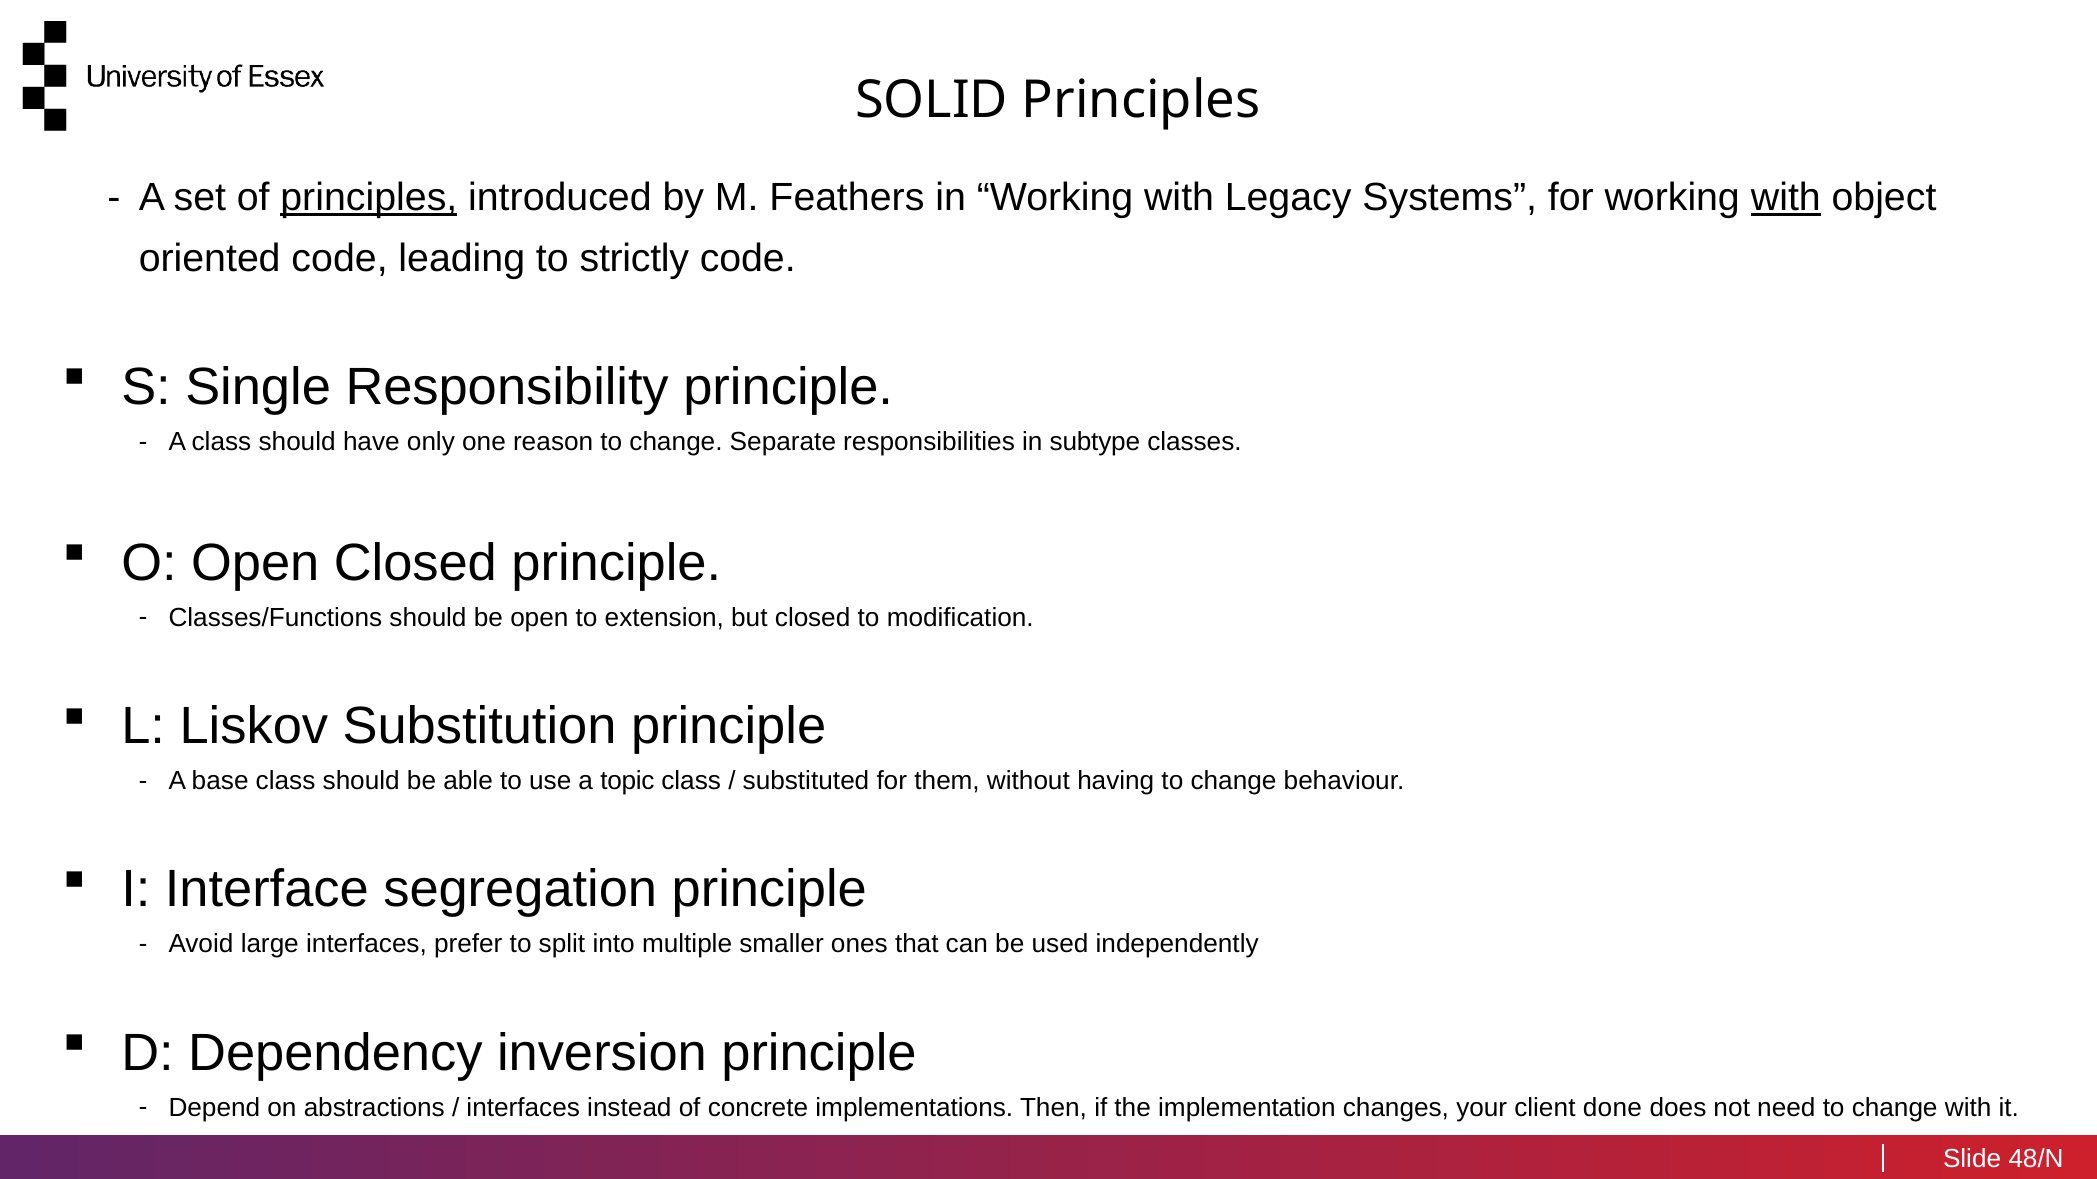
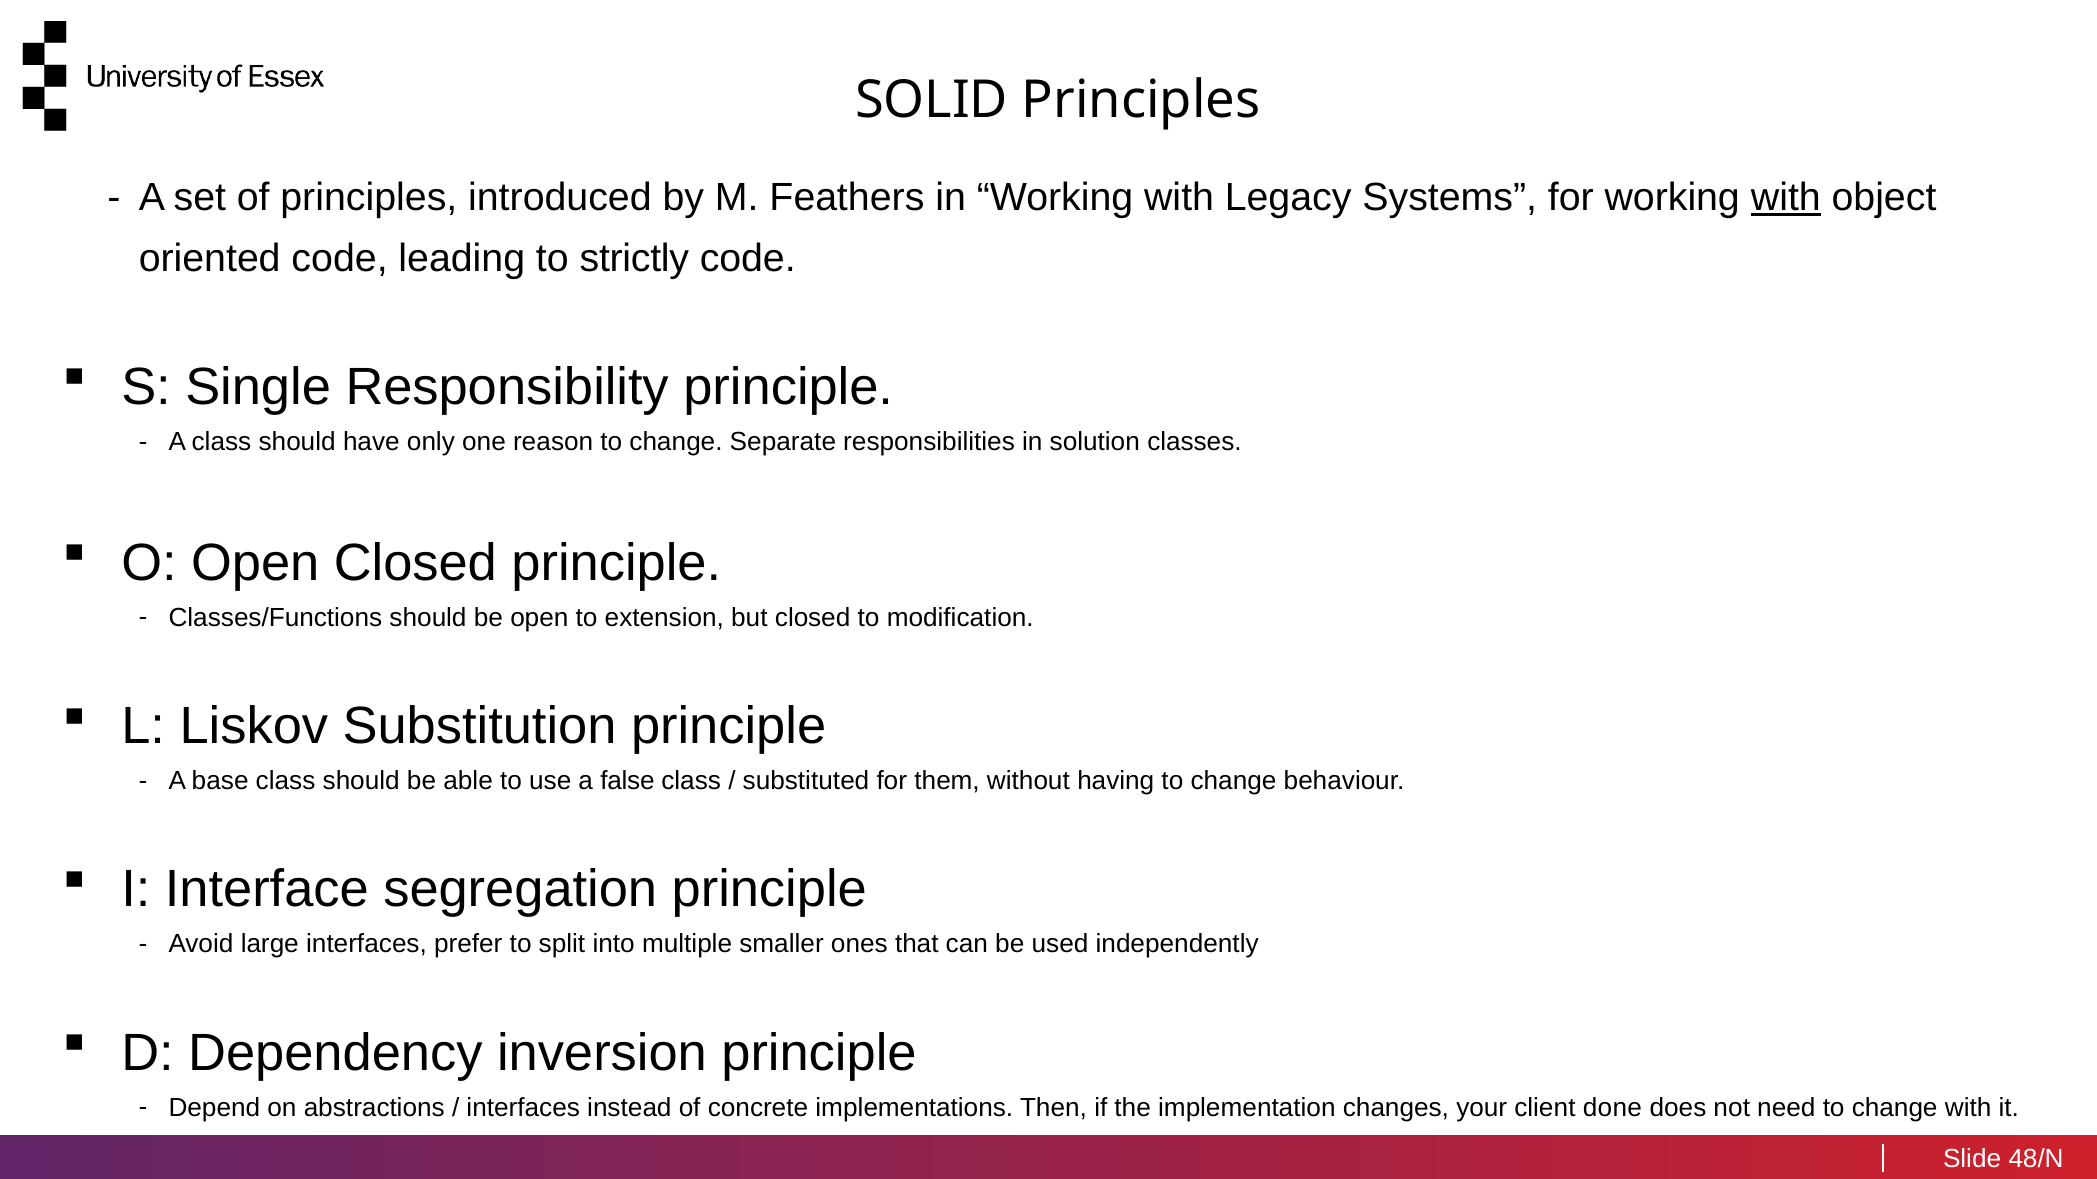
principles at (369, 198) underline: present -> none
subtype: subtype -> solution
topic: topic -> false
